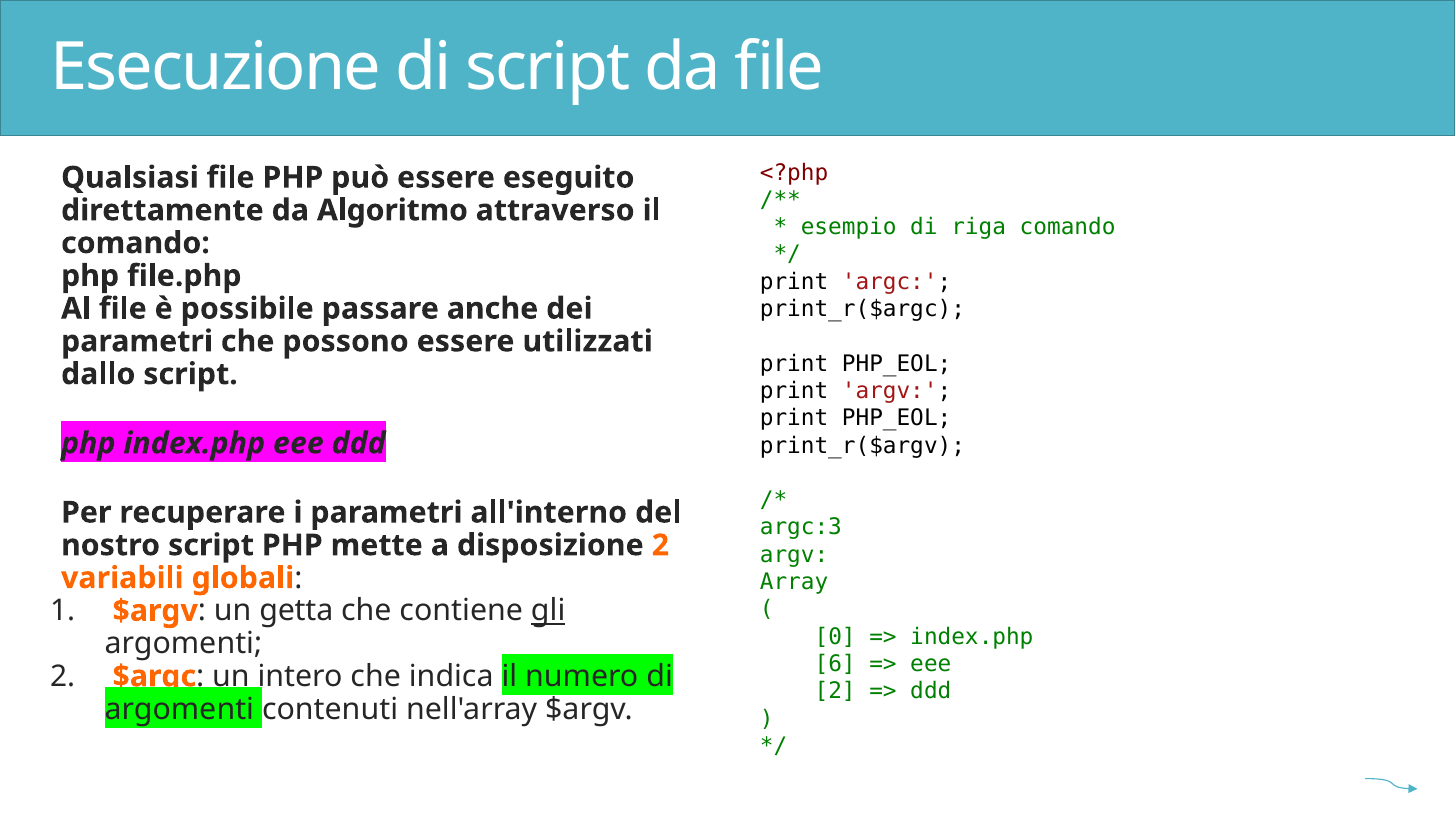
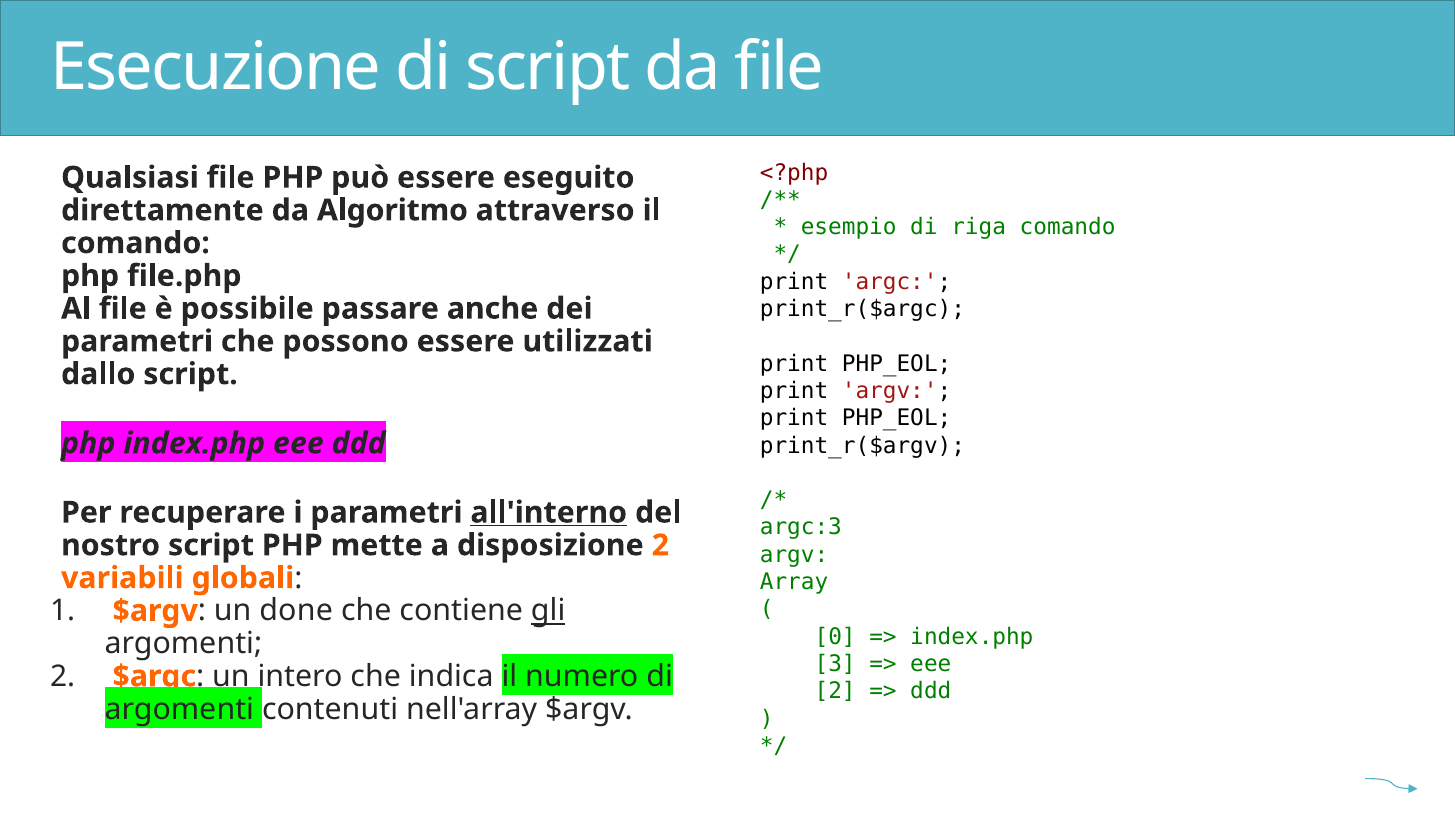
all'interno underline: none -> present
getta: getta -> done
6: 6 -> 3
